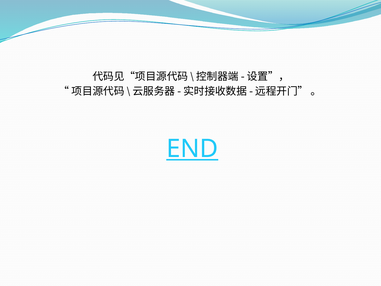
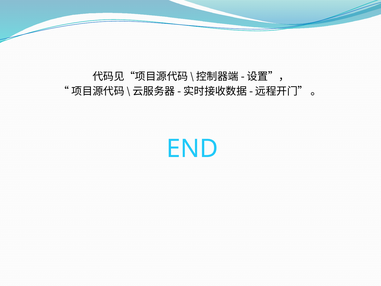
END underline: present -> none
